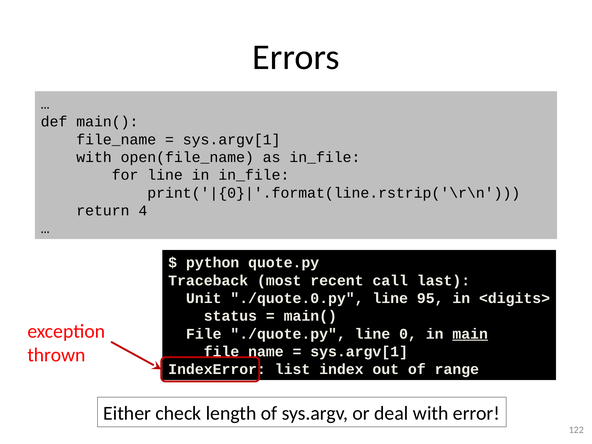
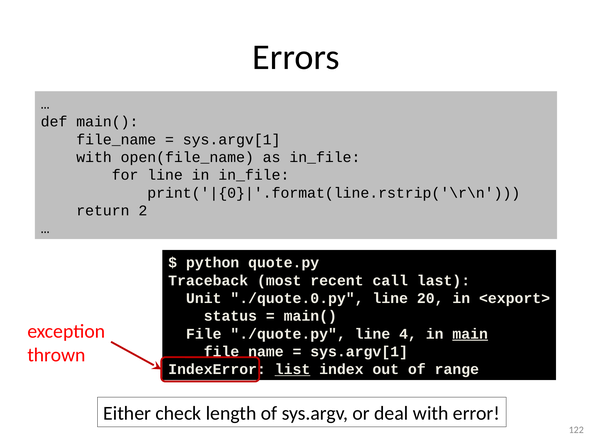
4: 4 -> 2
95: 95 -> 20
<digits>: <digits> -> <export>
0: 0 -> 4
list underline: none -> present
